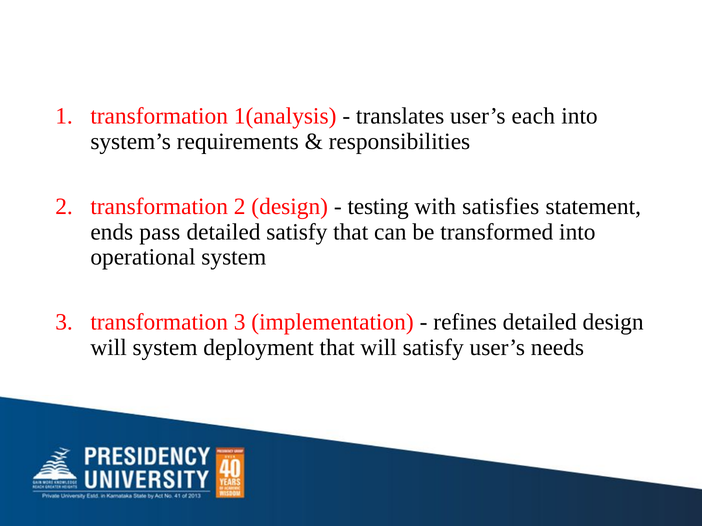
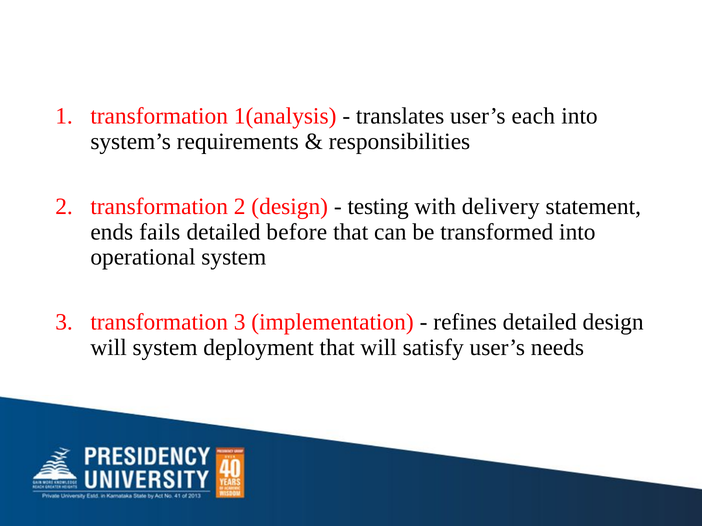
satisfies: satisfies -> delivery
pass: pass -> fails
detailed satisfy: satisfy -> before
